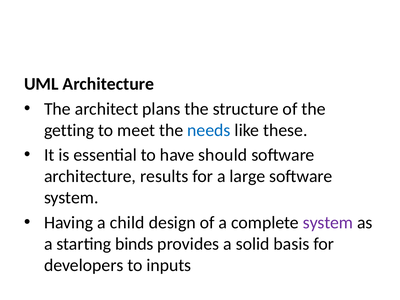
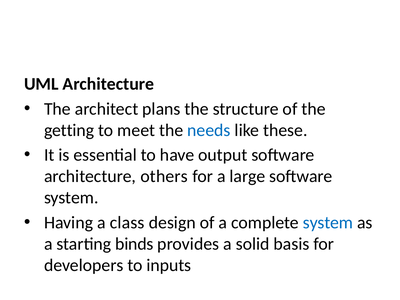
should: should -> output
results: results -> others
child: child -> class
system at (328, 223) colour: purple -> blue
